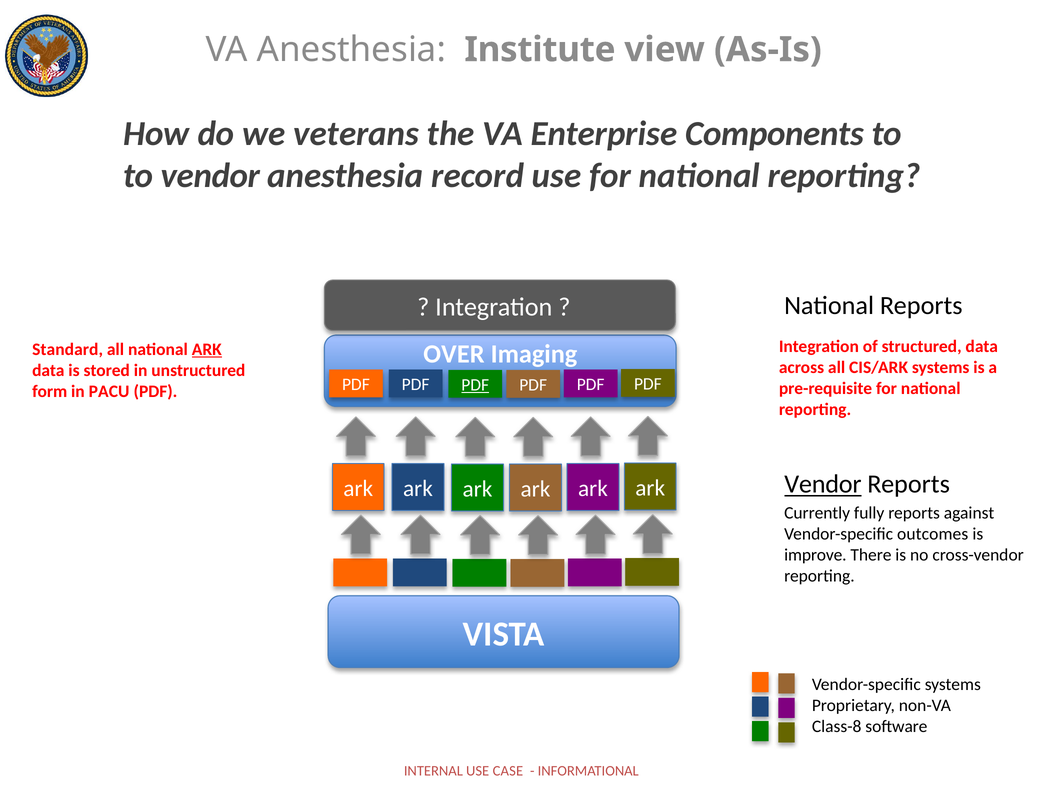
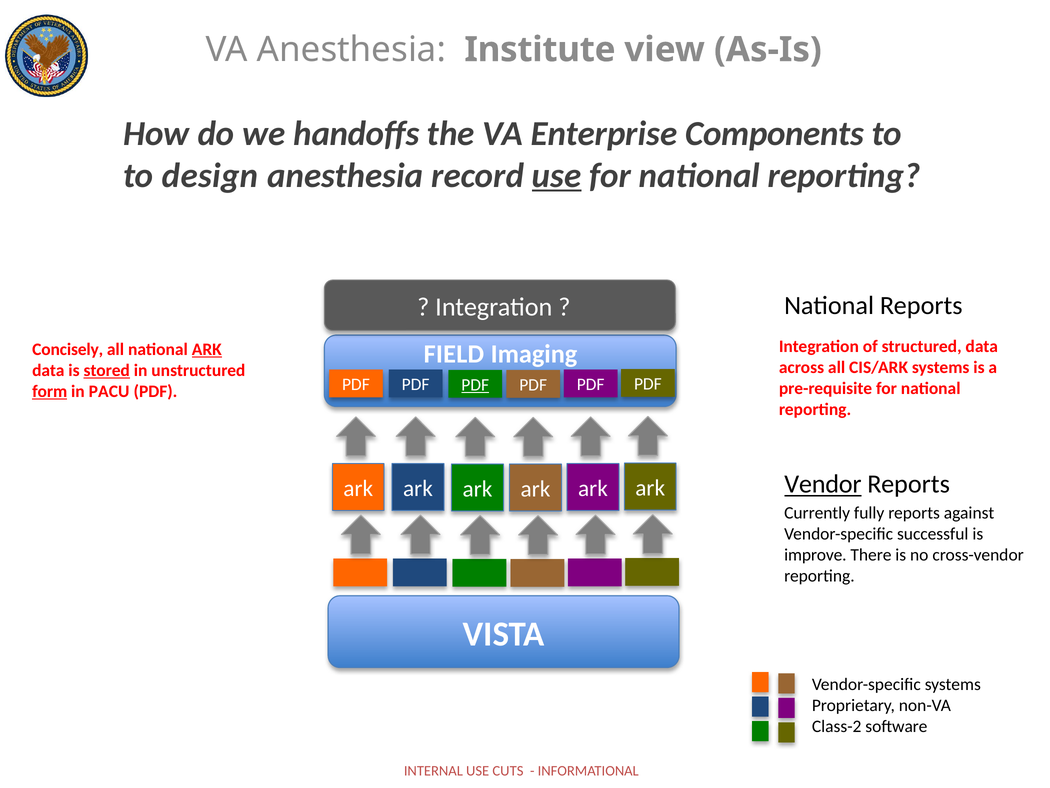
veterans: veterans -> handoffs
to vendor: vendor -> design
use at (557, 175) underline: none -> present
Standard: Standard -> Concisely
OVER: OVER -> FIELD
stored underline: none -> present
form underline: none -> present
outcomes: outcomes -> successful
Class-8: Class-8 -> Class-2
CASE: CASE -> CUTS
